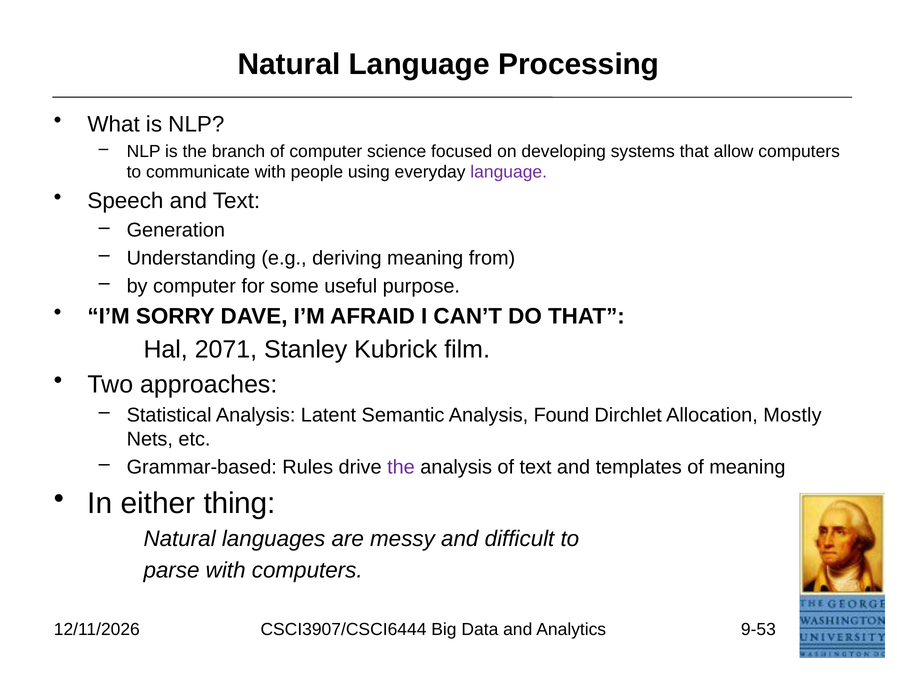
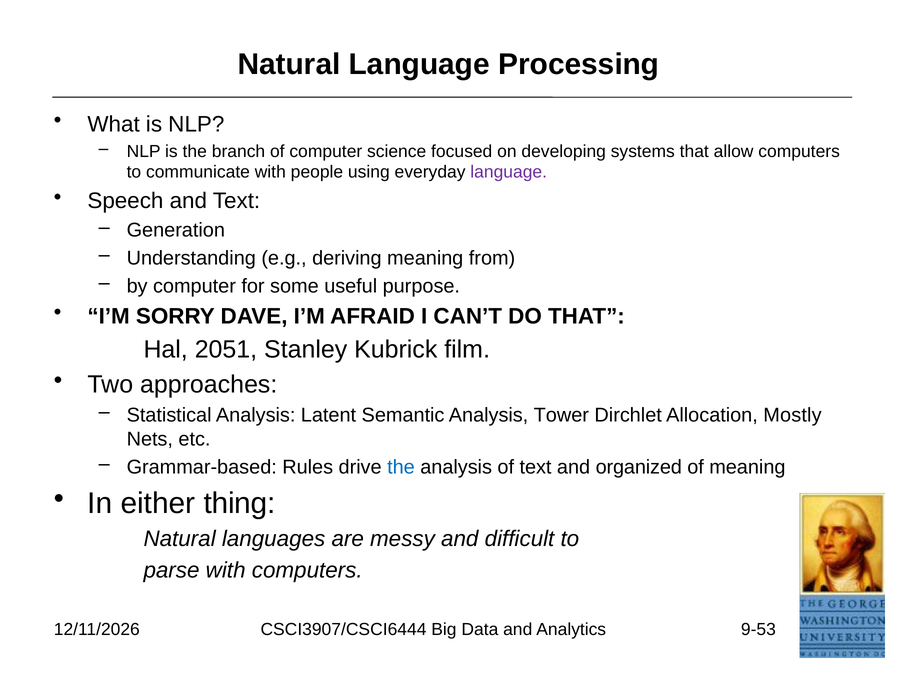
2071: 2071 -> 2051
Found: Found -> Tower
the at (401, 467) colour: purple -> blue
templates: templates -> organized
